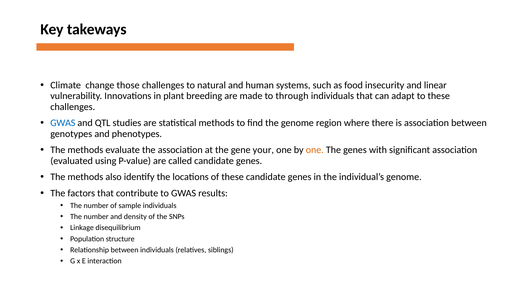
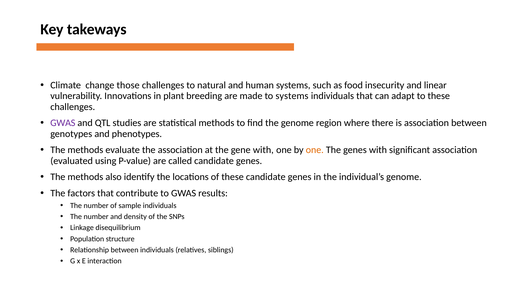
to through: through -> systems
GWAS at (63, 123) colour: blue -> purple
gene your: your -> with
